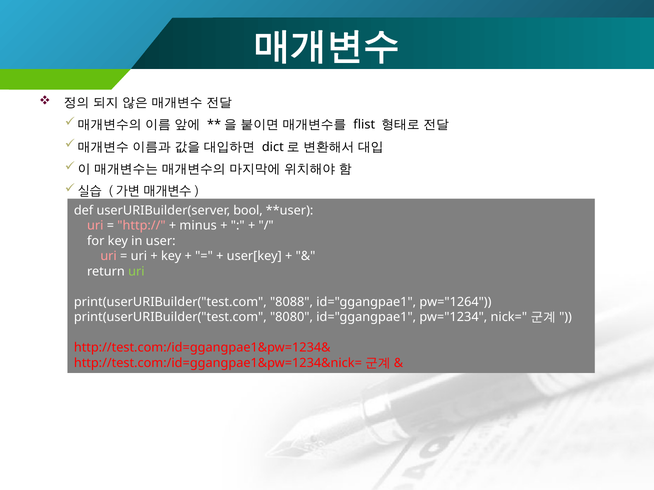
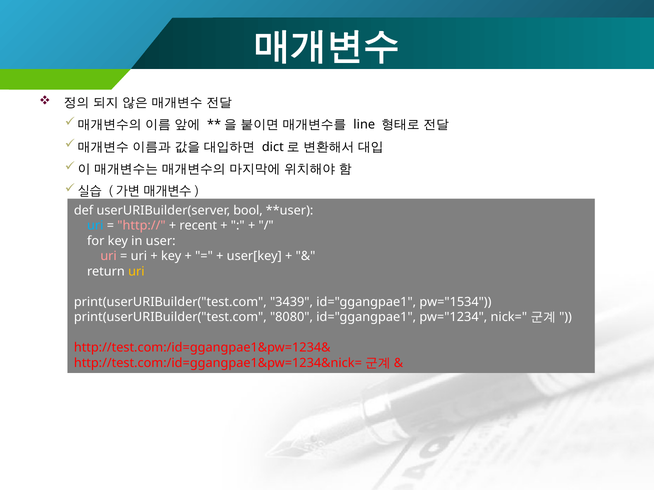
flist: flist -> line
uri at (95, 226) colour: pink -> light blue
minus: minus -> recent
uri at (136, 272) colour: light green -> yellow
8088: 8088 -> 3439
pw="1264: pw="1264 -> pw="1534
